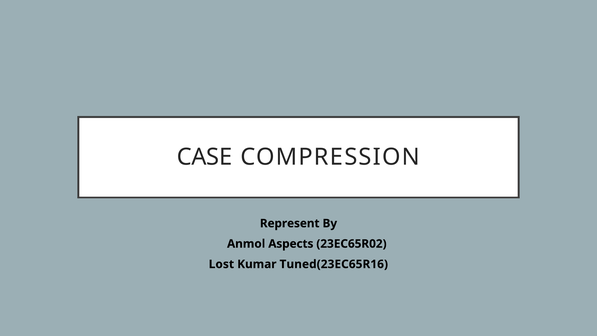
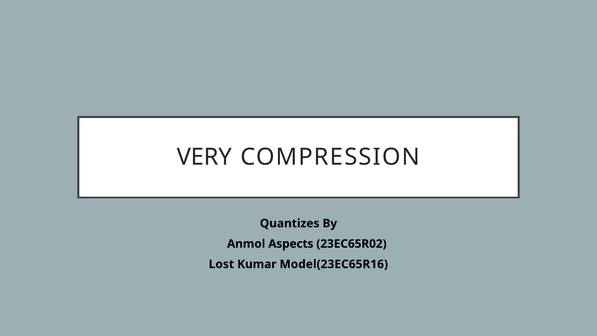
CASE: CASE -> VERY
Represent: Represent -> Quantizes
Tuned(23EC65R16: Tuned(23EC65R16 -> Model(23EC65R16
